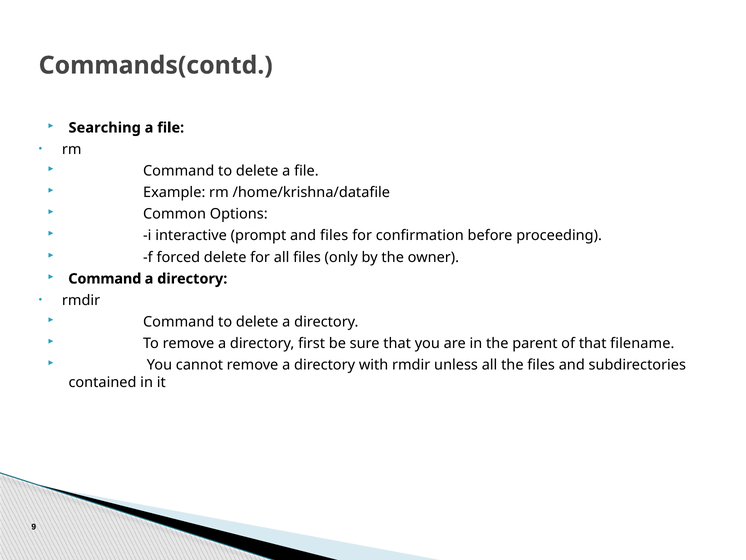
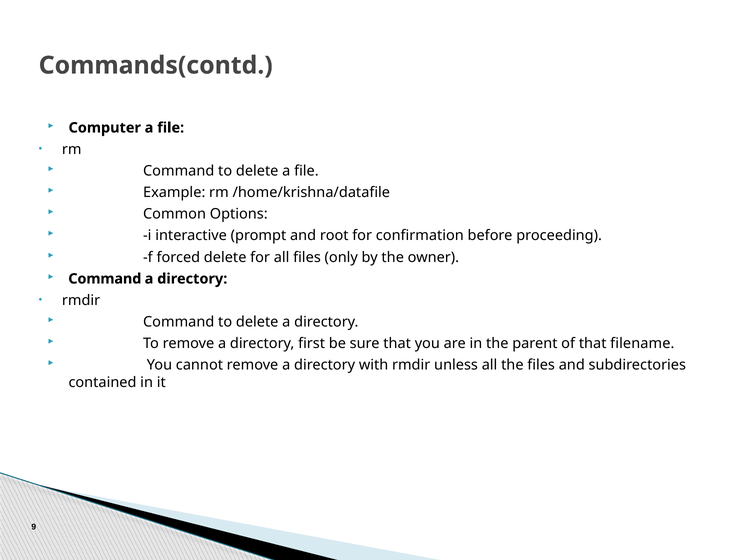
Searching: Searching -> Computer
and files: files -> root
